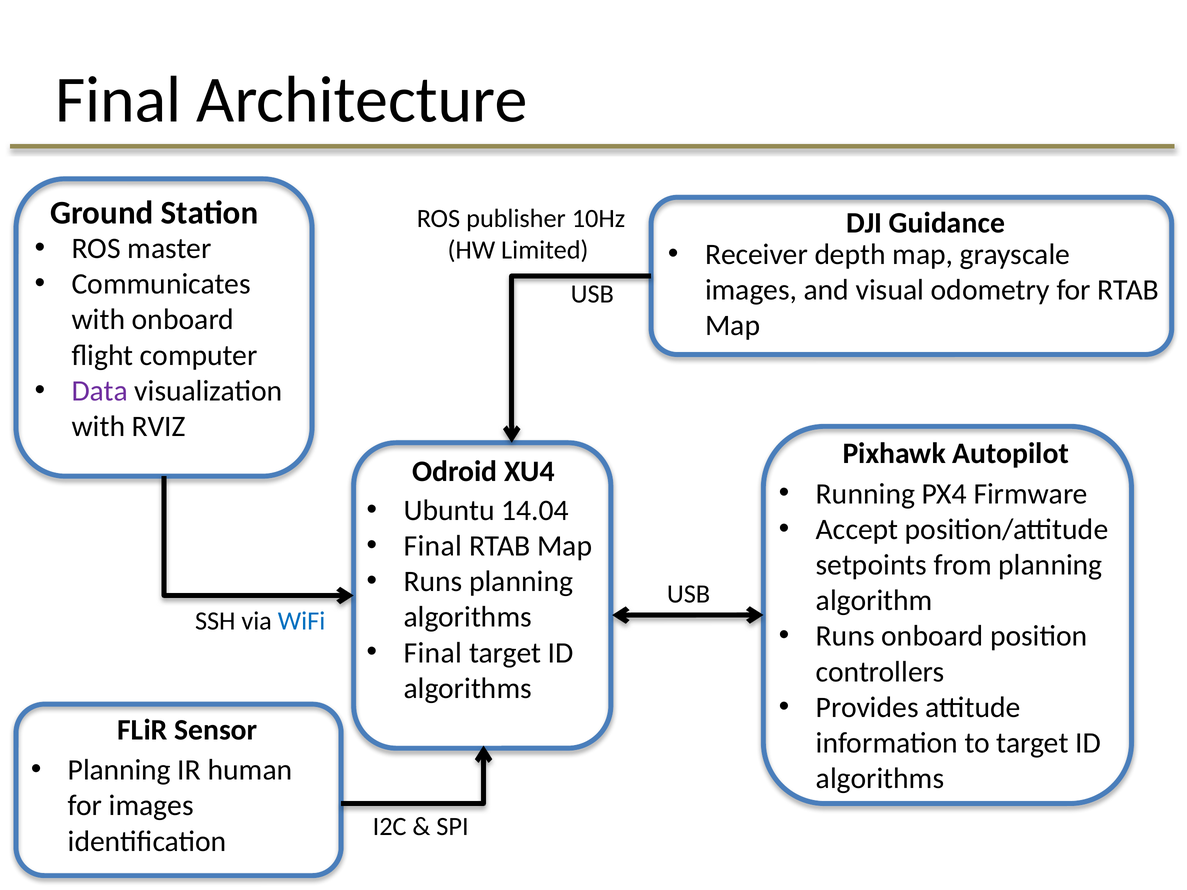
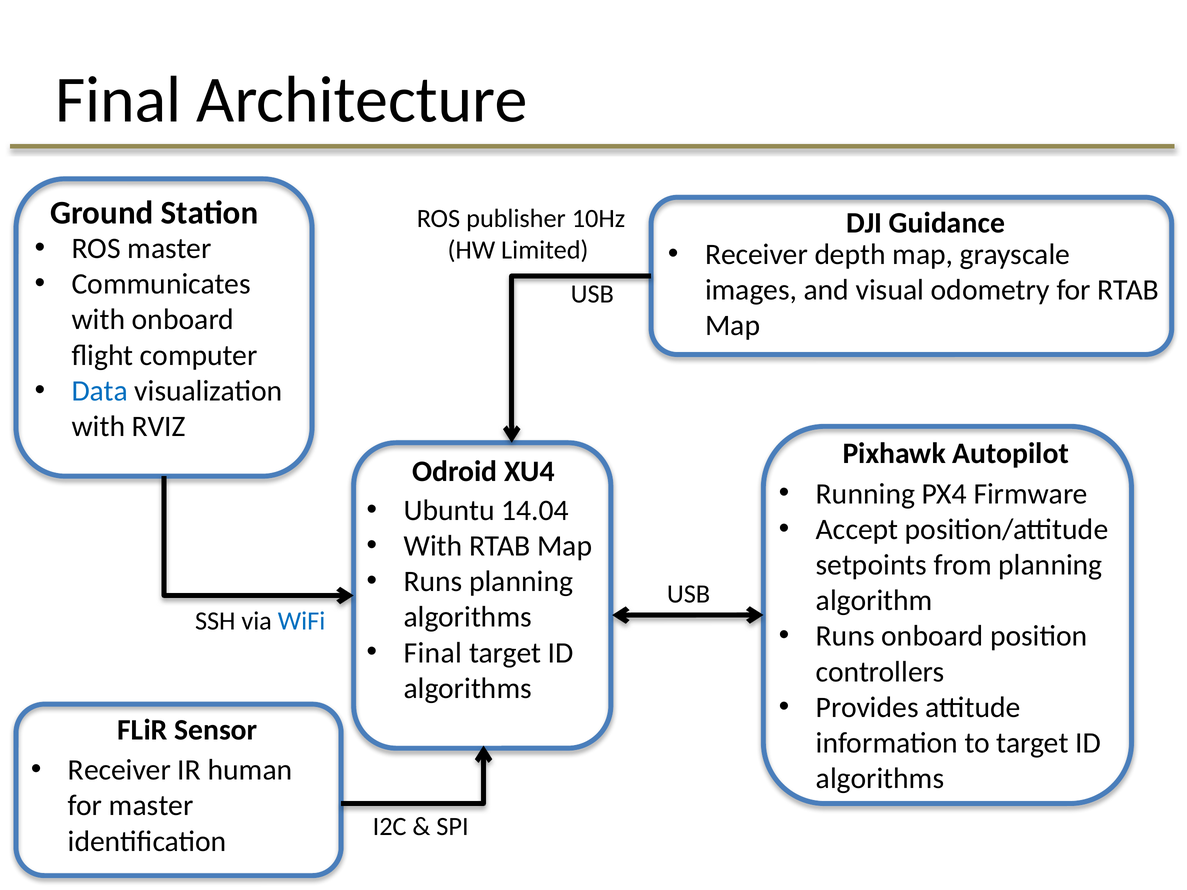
Data colour: purple -> blue
Final at (433, 546): Final -> With
Planning at (119, 770): Planning -> Receiver
for images: images -> master
